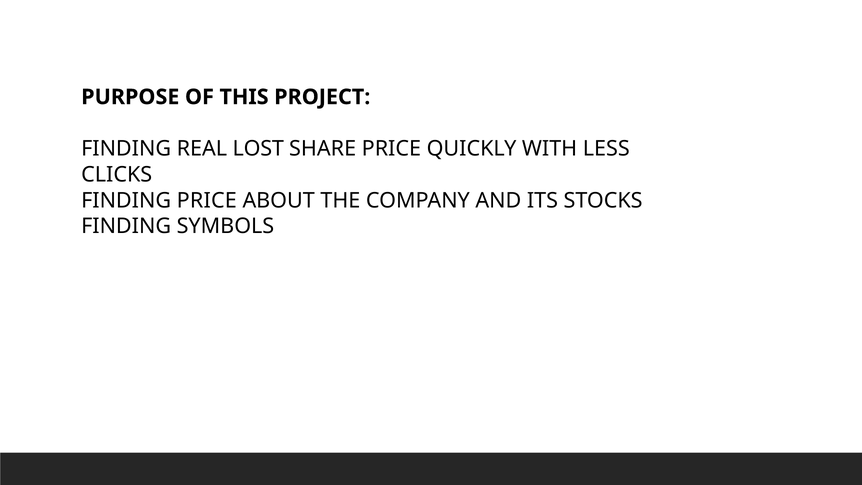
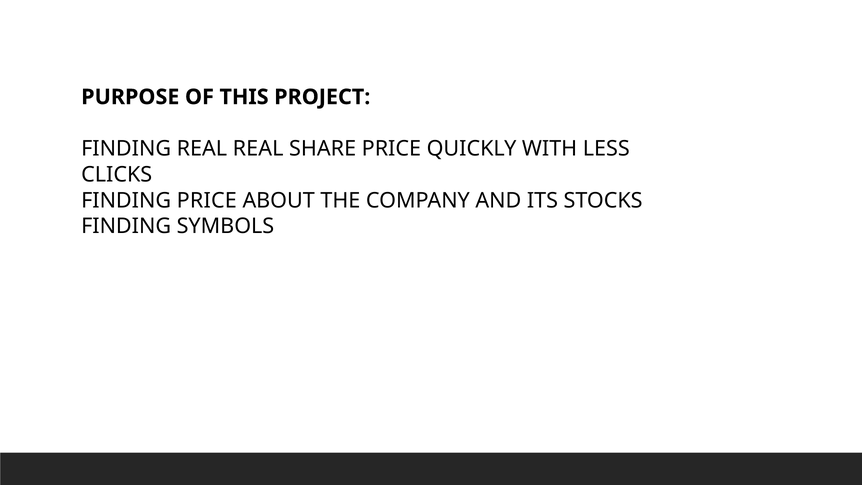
REAL LOST: LOST -> REAL
